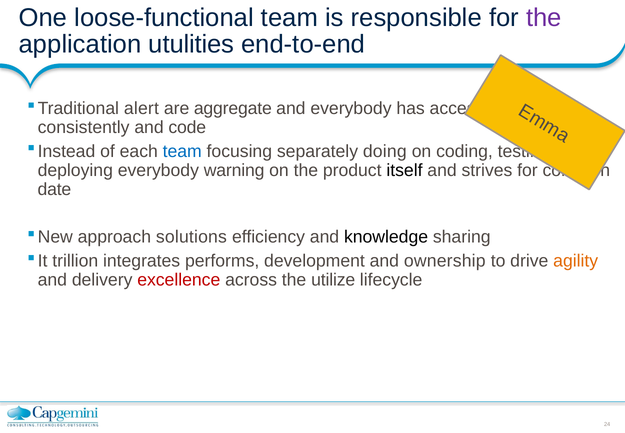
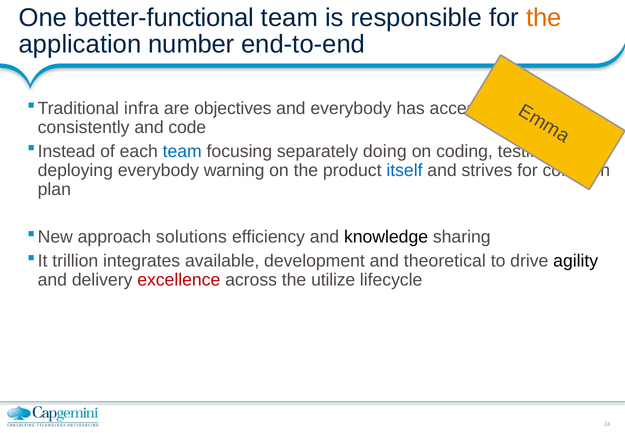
loose-functional: loose-functional -> better-functional
the at (544, 18) colour: purple -> orange
utulities: utulities -> number
alert: alert -> infra
aggregate: aggregate -> objectives
itself colour: black -> blue
date: date -> plan
performs: performs -> available
ownership: ownership -> theoretical
agility colour: orange -> black
